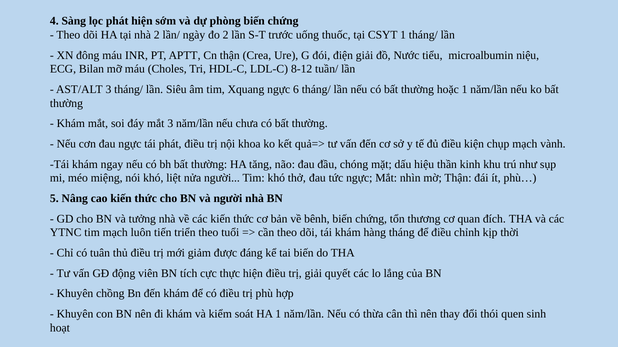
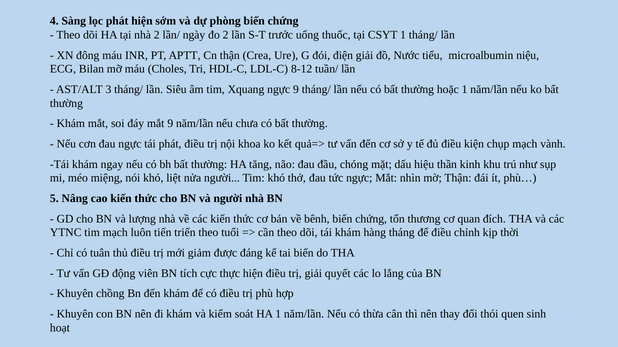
ngực 6: 6 -> 9
mắt 3: 3 -> 9
tưởng: tưởng -> lượng
